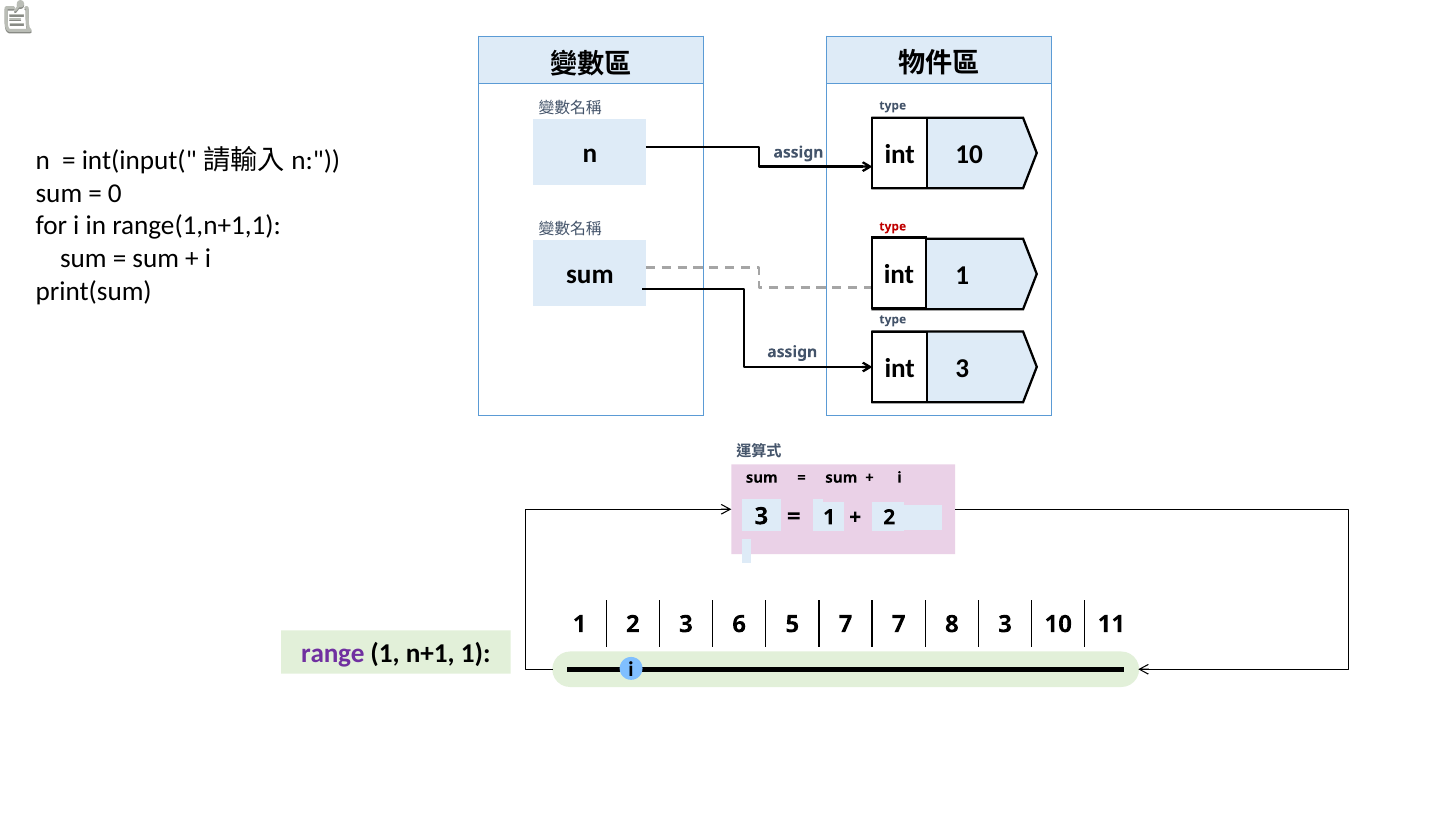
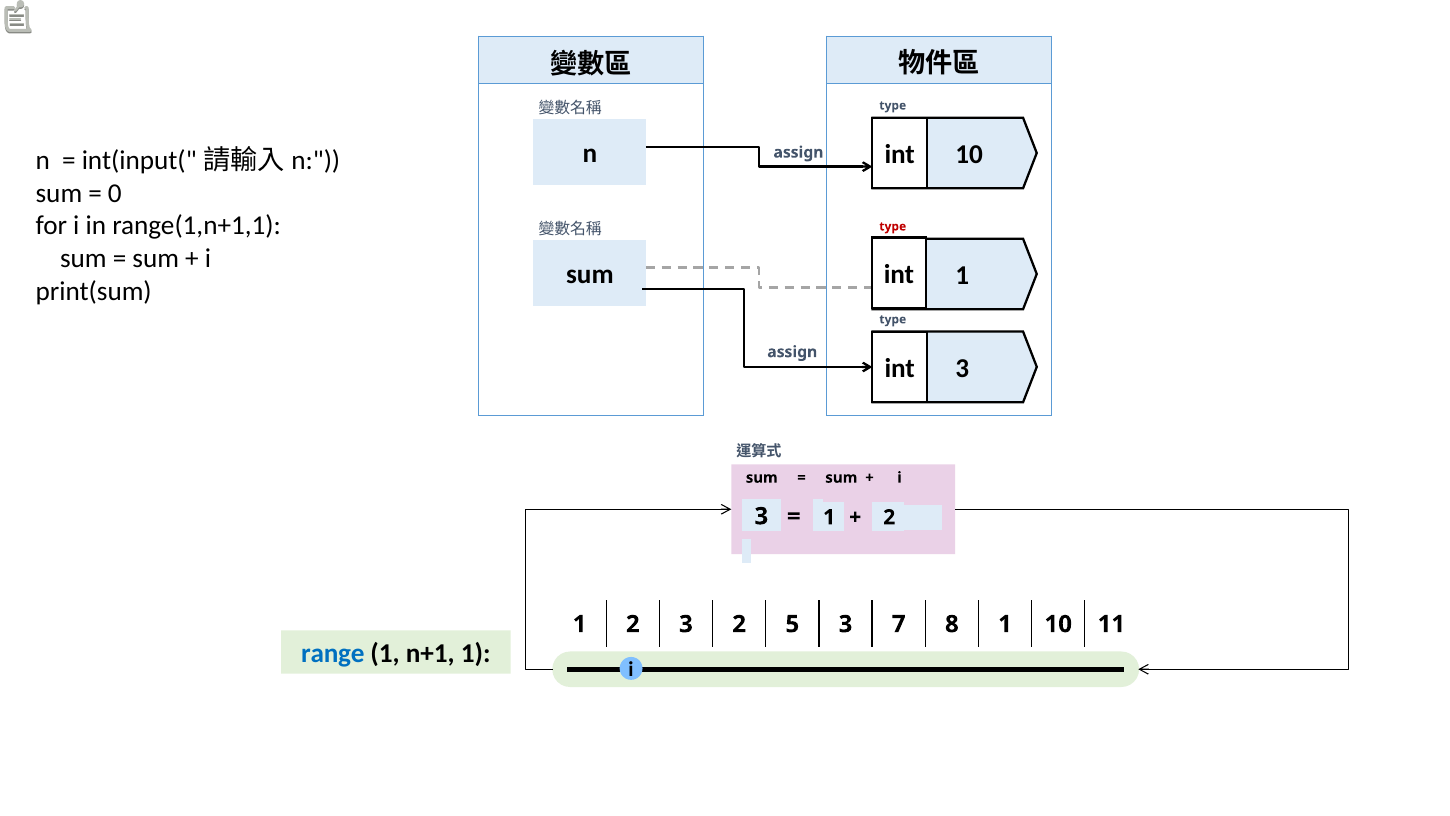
3 6: 6 -> 2
5 7: 7 -> 3
8 3: 3 -> 1
range colour: purple -> blue
